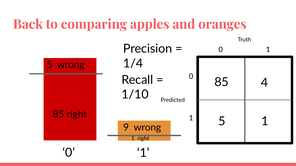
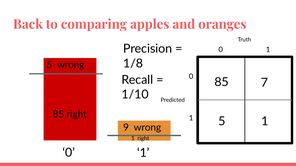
1/4: 1/4 -> 1/8
4: 4 -> 7
